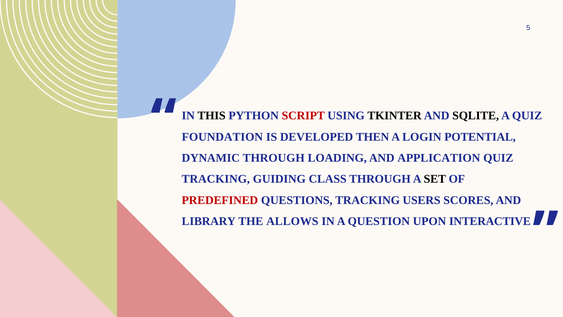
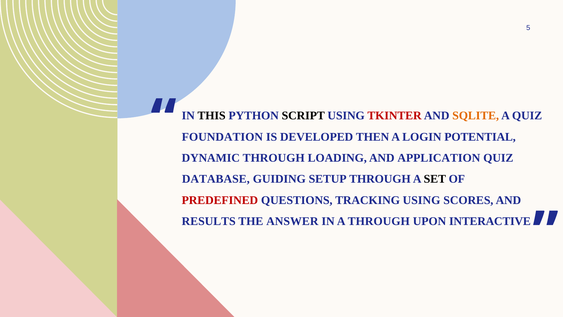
SCRIPT colour: red -> black
TKINTER colour: black -> red
SQLITE colour: black -> orange
TRACKING at (216, 179): TRACKING -> DATABASE
CLASS: CLASS -> SETUP
TRACKING USERS: USERS -> USING
LIBRARY: LIBRARY -> RESULTS
ALLOWS: ALLOWS -> ANSWER
A QUESTION: QUESTION -> THROUGH
